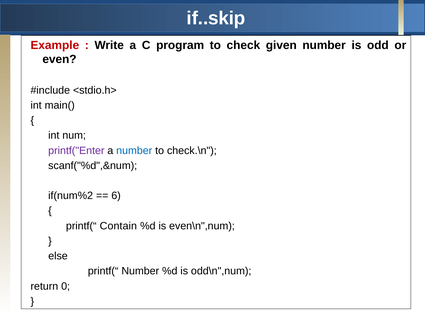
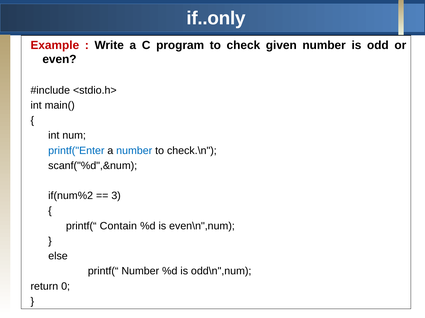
if..skip: if..skip -> if..only
printf("Enter colour: purple -> blue
6: 6 -> 3
